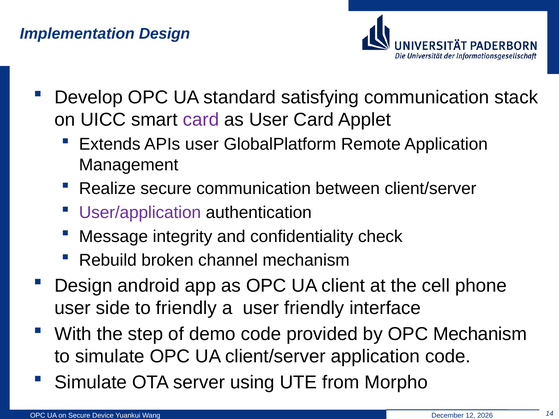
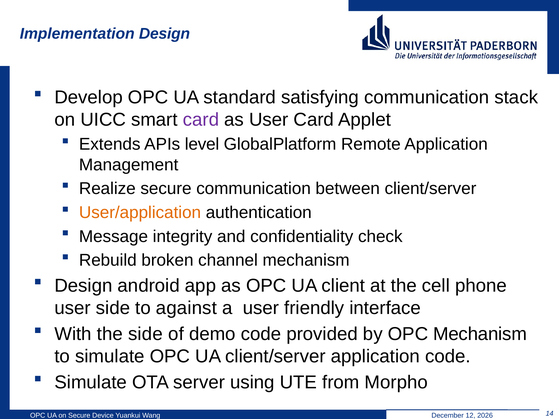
APIs user: user -> level
User/application colour: purple -> orange
to friendly: friendly -> against
the step: step -> side
